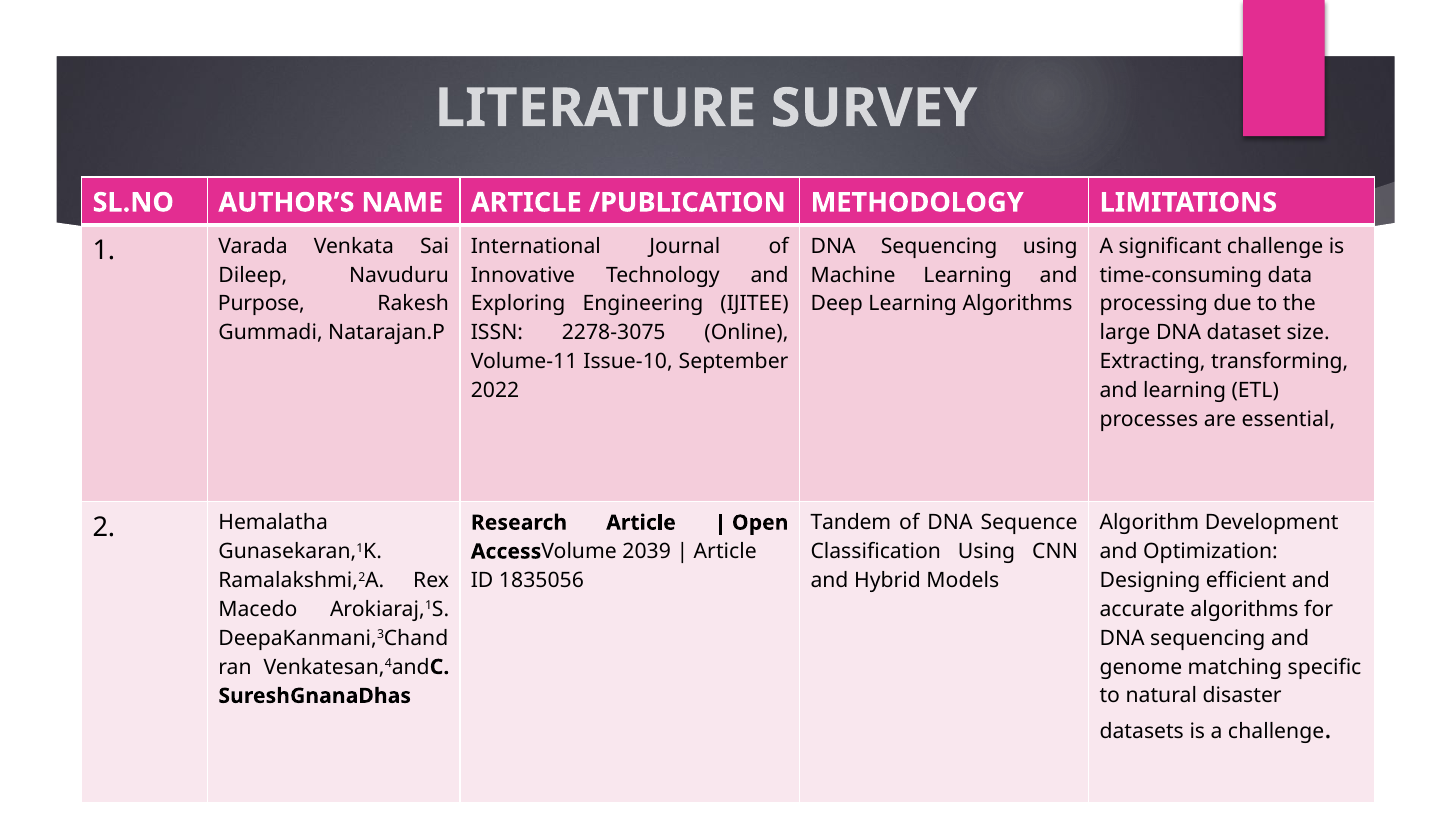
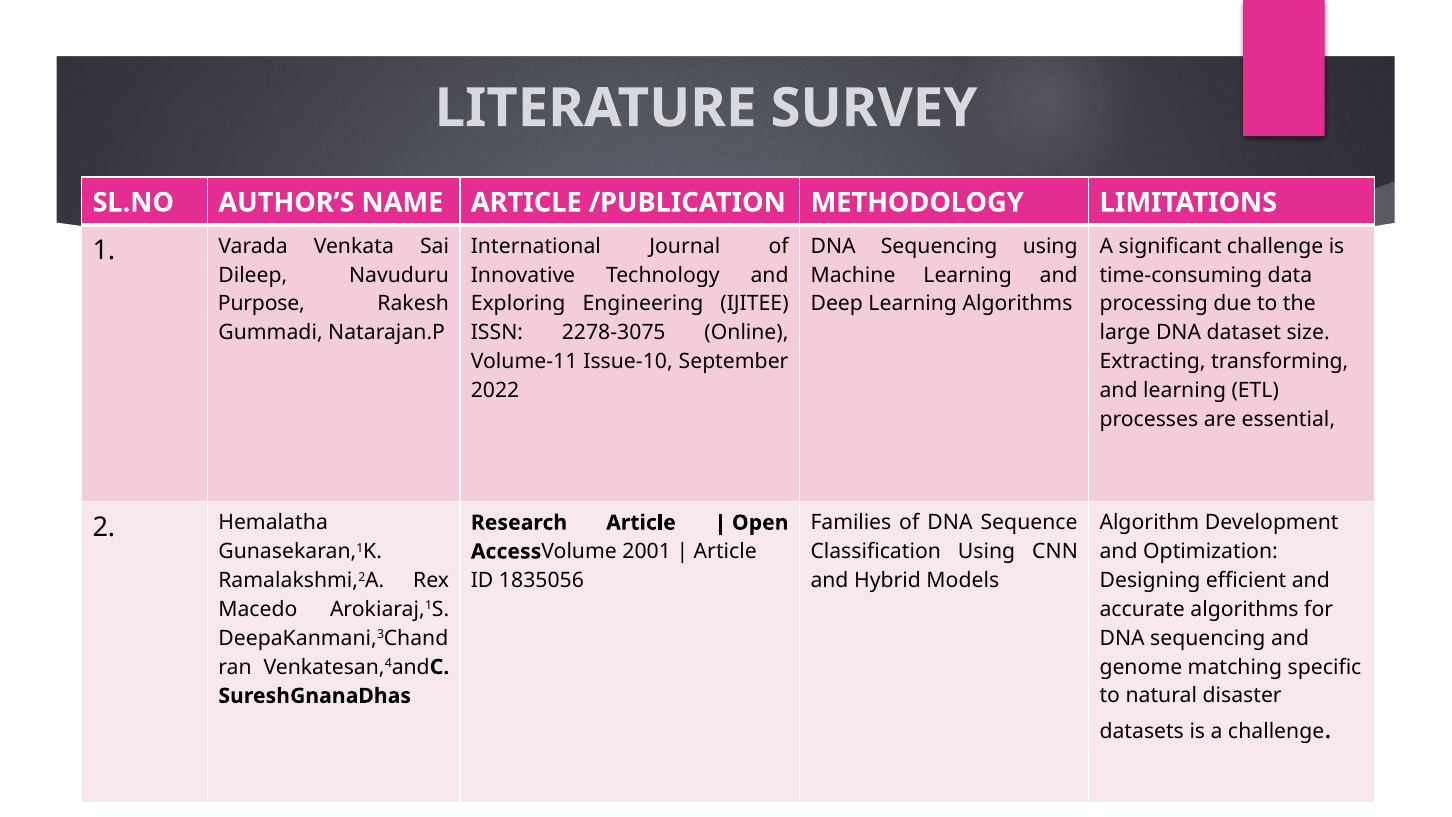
Tandem: Tandem -> Families
2039: 2039 -> 2001
